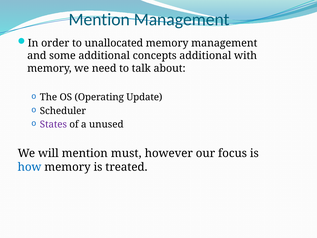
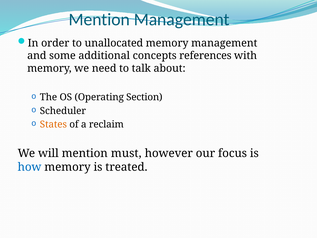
concepts additional: additional -> references
Update: Update -> Section
States colour: purple -> orange
unused: unused -> reclaim
